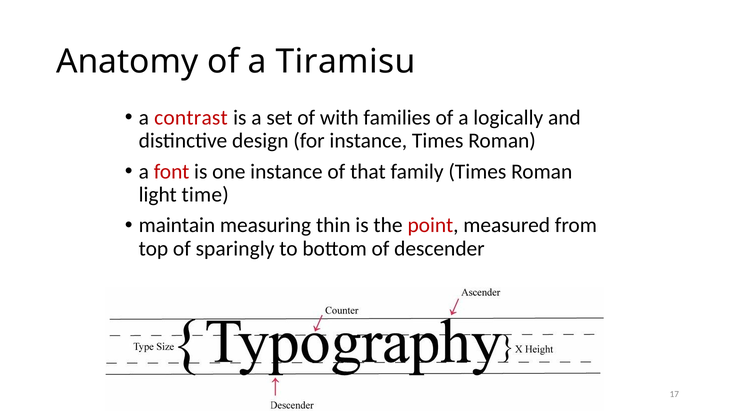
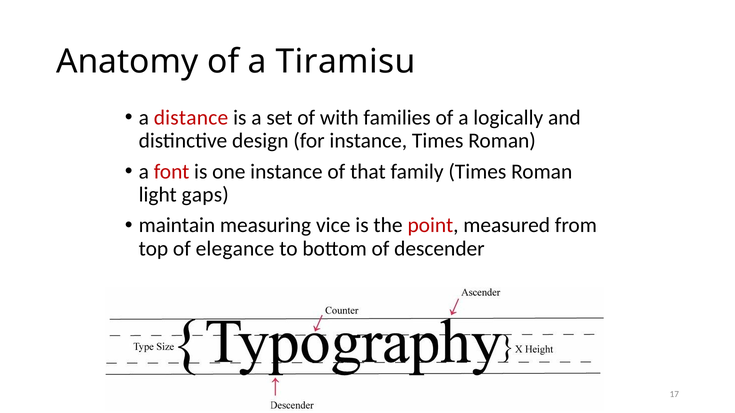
contrast: contrast -> distance
time: time -> gaps
thin: thin -> vice
sparingly: sparingly -> elegance
